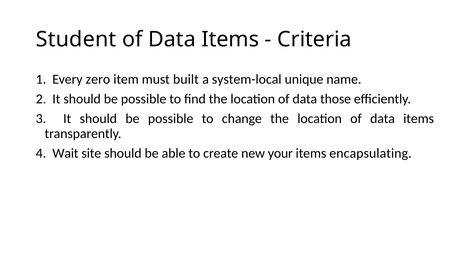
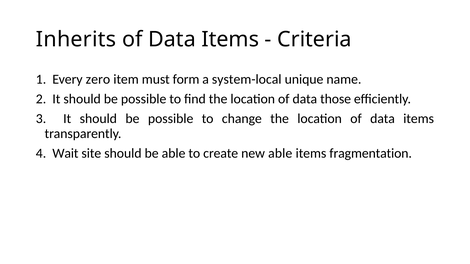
Student: Student -> Inherits
built: built -> form
new your: your -> able
encapsulating: encapsulating -> fragmentation
